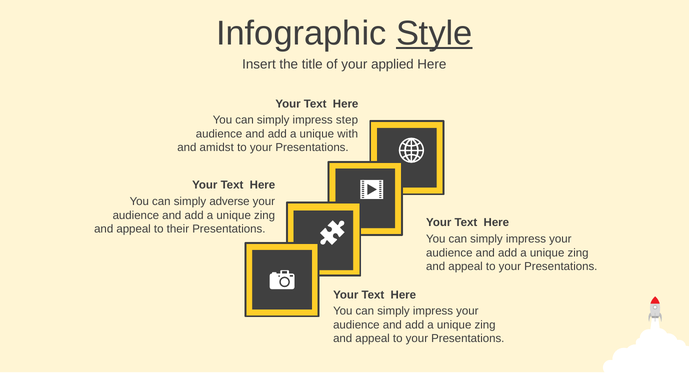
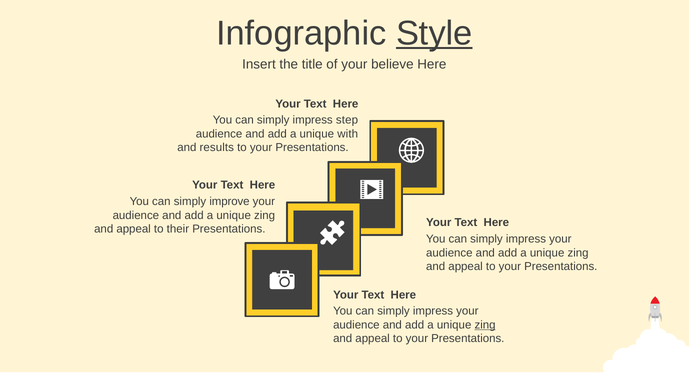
applied: applied -> believe
amidst: amidst -> results
adverse: adverse -> improve
zing at (485, 325) underline: none -> present
